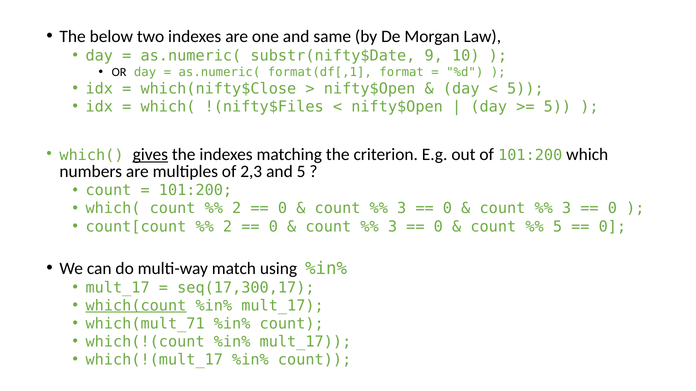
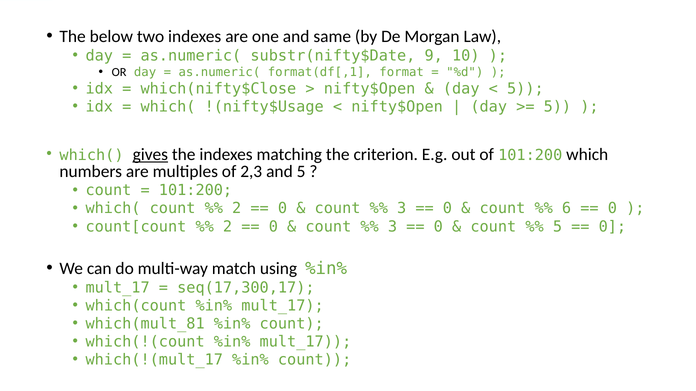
!(nifty$Files: !(nifty$Files -> !(nifty$Usage
3 at (567, 209): 3 -> 6
which(count underline: present -> none
which(mult_71: which(mult_71 -> which(mult_81
